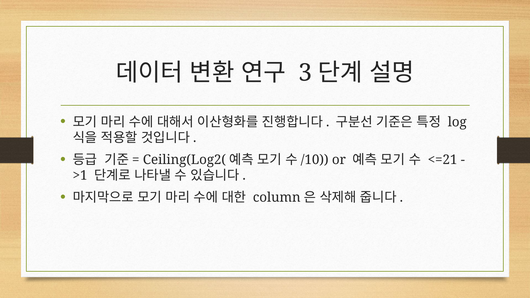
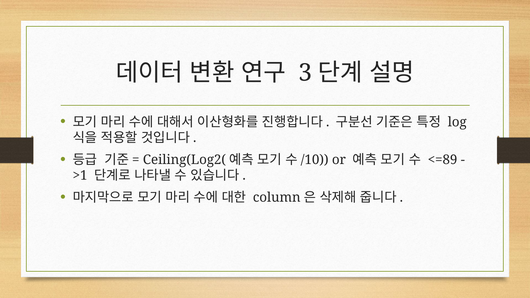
<=21: <=21 -> <=89
